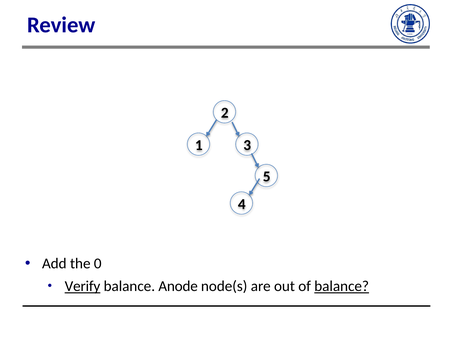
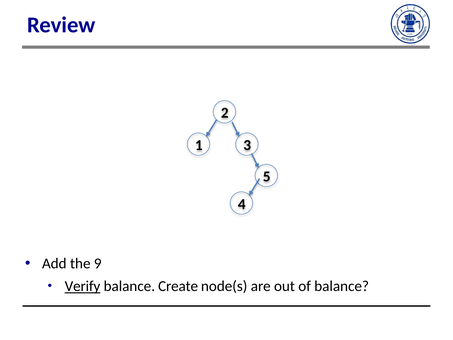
0: 0 -> 9
Anode: Anode -> Create
balance at (342, 286) underline: present -> none
